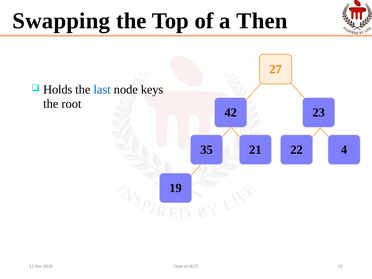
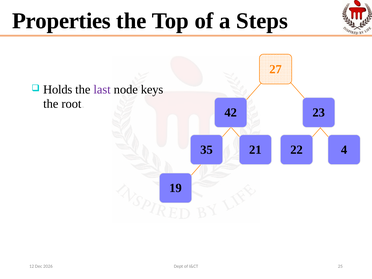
Swapping: Swapping -> Properties
Then: Then -> Steps
last colour: blue -> purple
